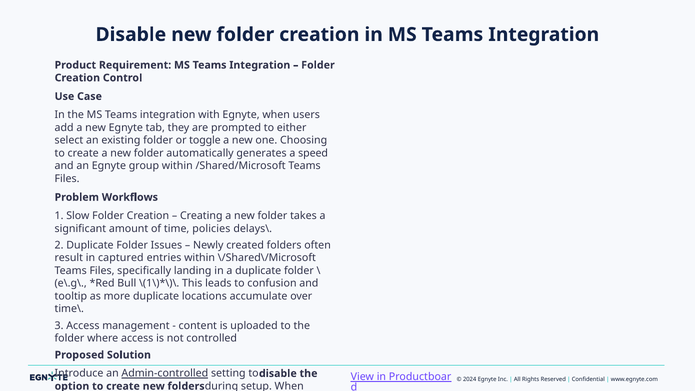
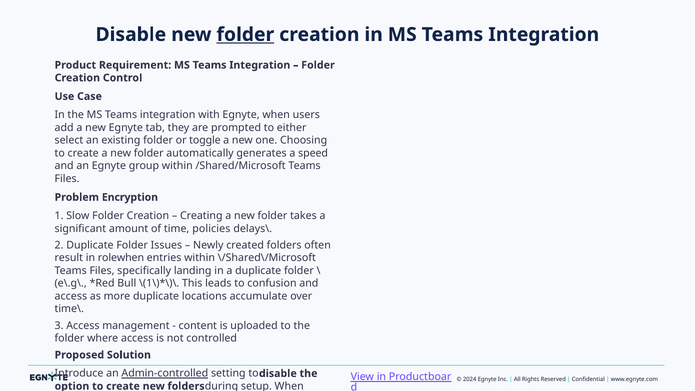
folder at (245, 35) underline: none -> present
Workflows: Workflows -> Encryption
captured: captured -> rolewhen
tooltip at (71, 296): tooltip -> access
